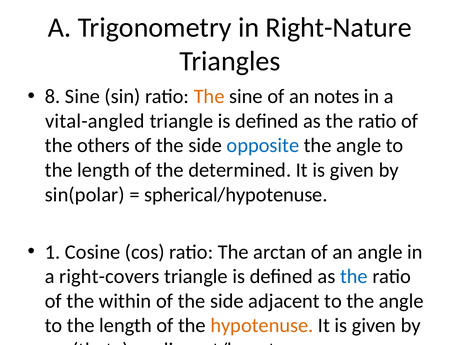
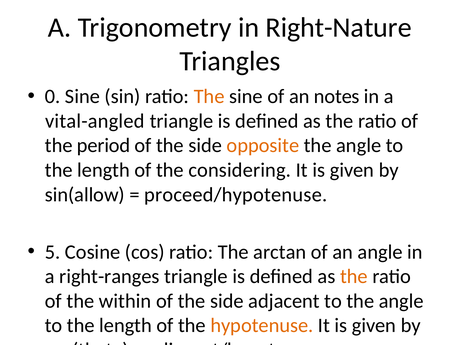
8: 8 -> 0
others: others -> period
opposite at (263, 146) colour: blue -> orange
determined: determined -> considering
sin(polar: sin(polar -> sin(allow
spherical/hypotenuse: spherical/hypotenuse -> proceed/hypotenuse
1: 1 -> 5
right-covers: right-covers -> right-ranges
the at (354, 276) colour: blue -> orange
